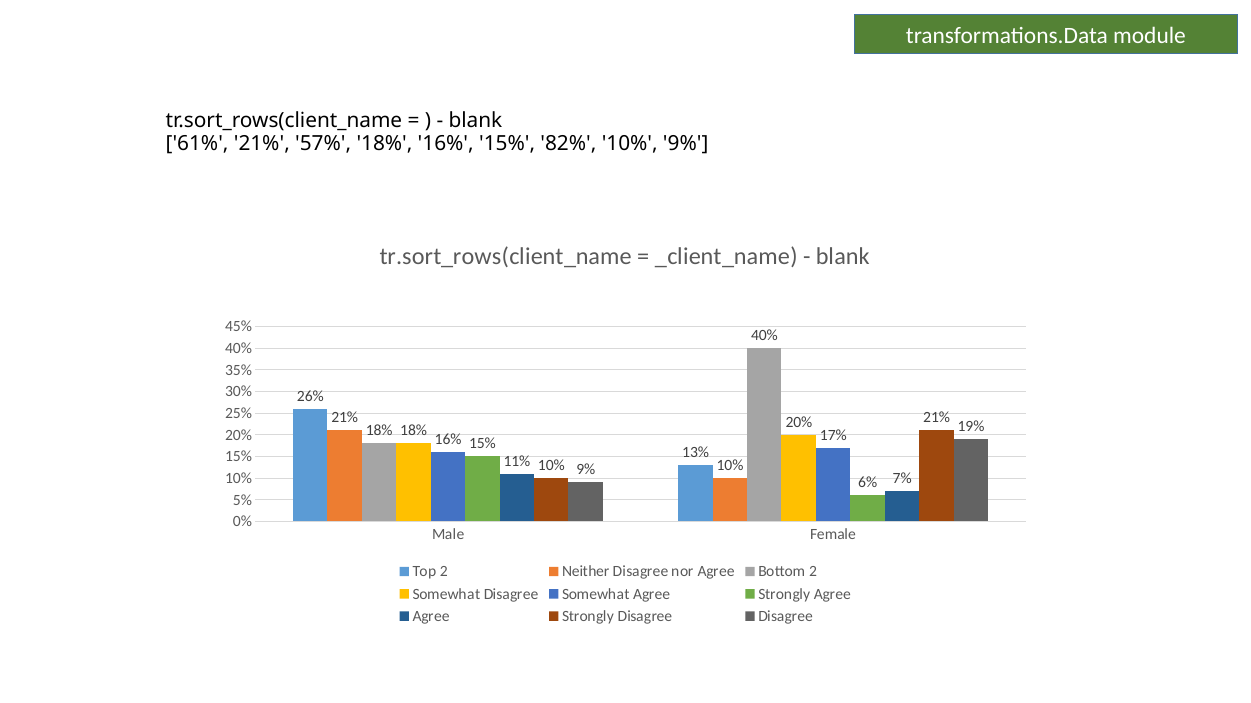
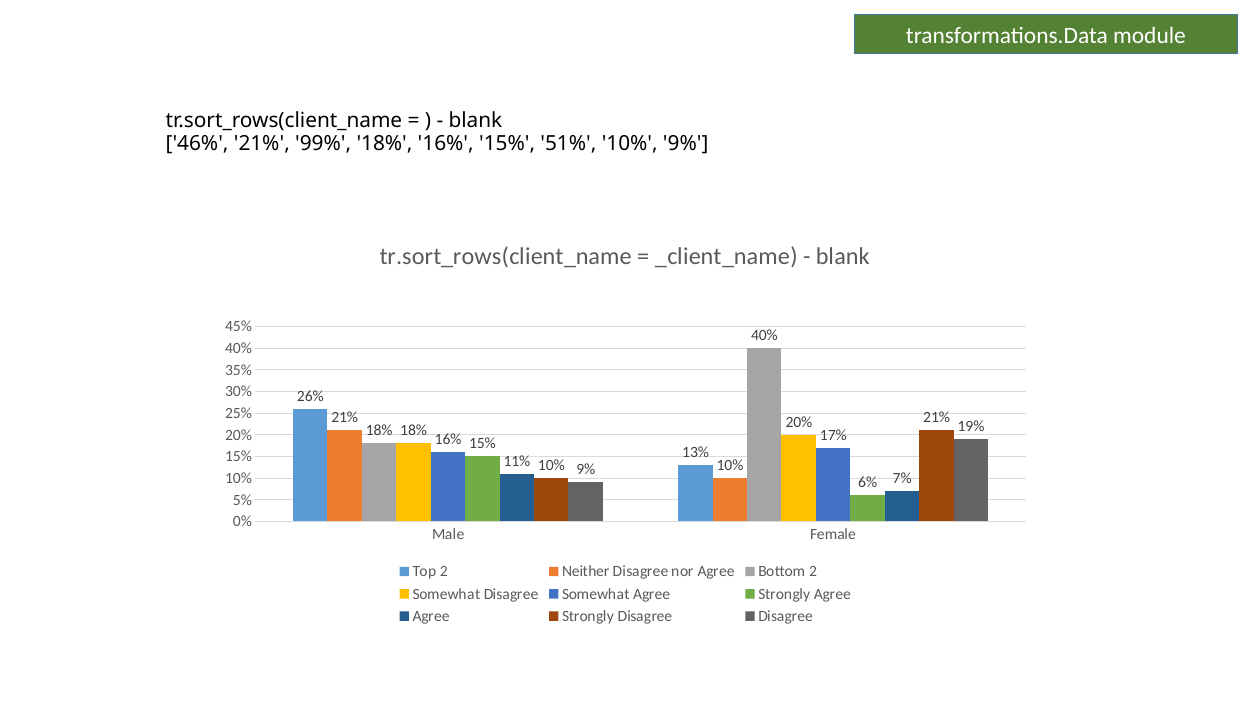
61%: 61% -> 46%
57%: 57% -> 99%
82%: 82% -> 51%
